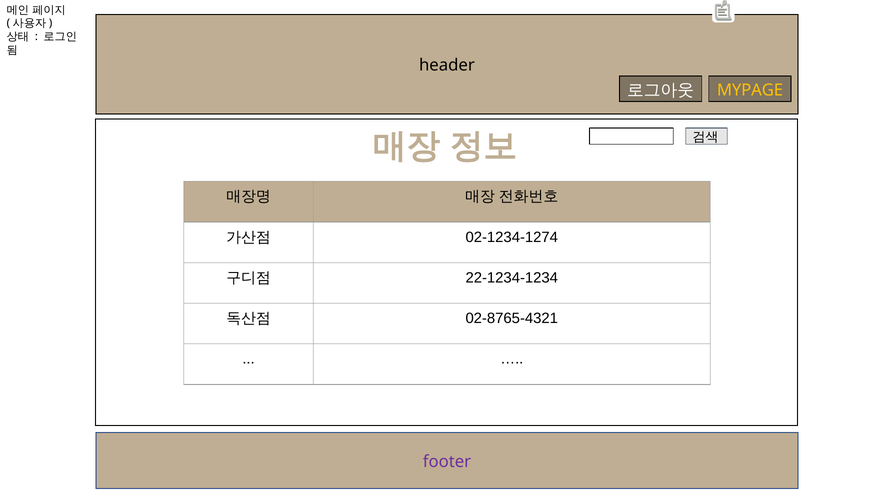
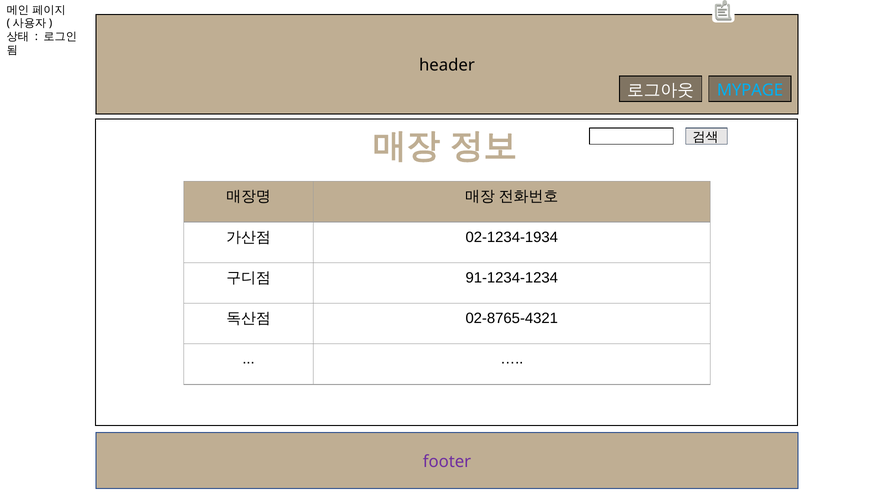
MYPAGE colour: yellow -> light blue
02-1234-1274: 02-1234-1274 -> 02-1234-1934
22-1234-1234: 22-1234-1234 -> 91-1234-1234
